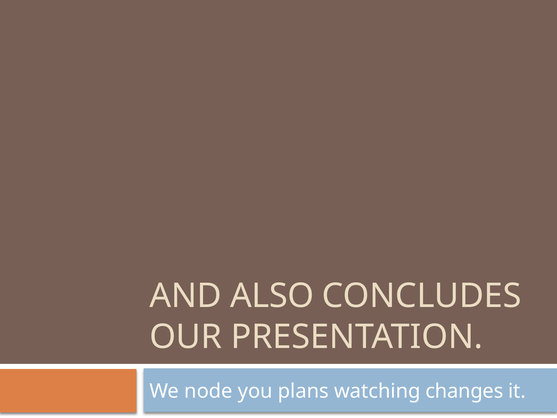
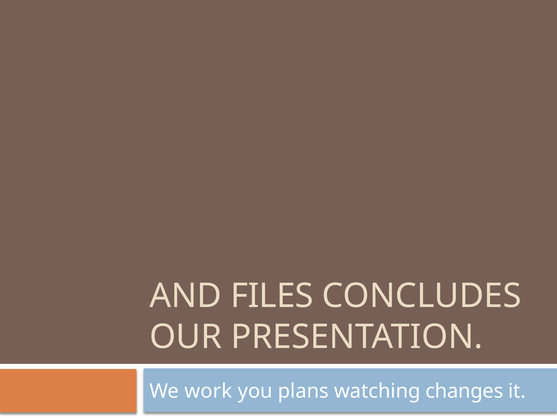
ALSO: ALSO -> FILES
node: node -> work
